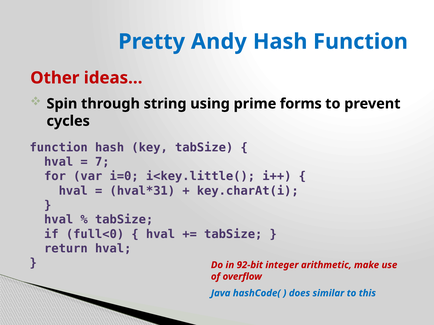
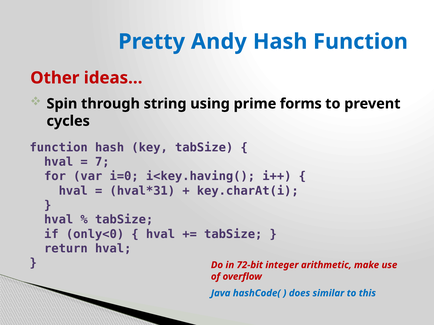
i<key.little(: i<key.little( -> i<key.having(
full<0: full<0 -> only<0
92-bit: 92-bit -> 72-bit
